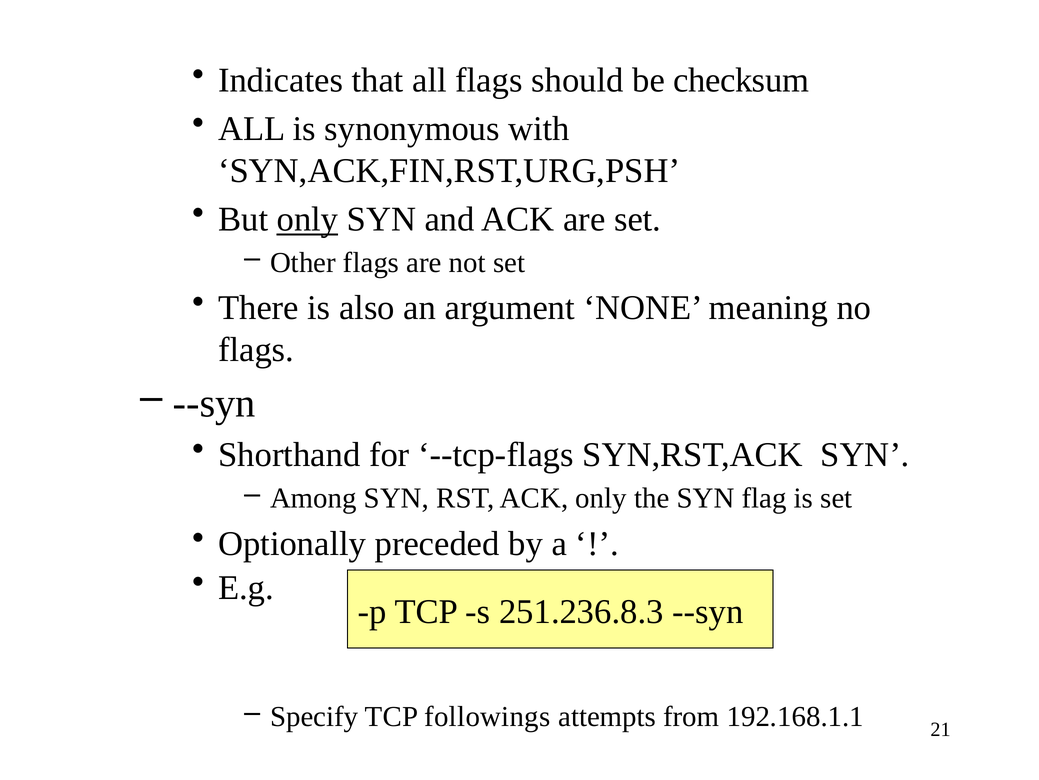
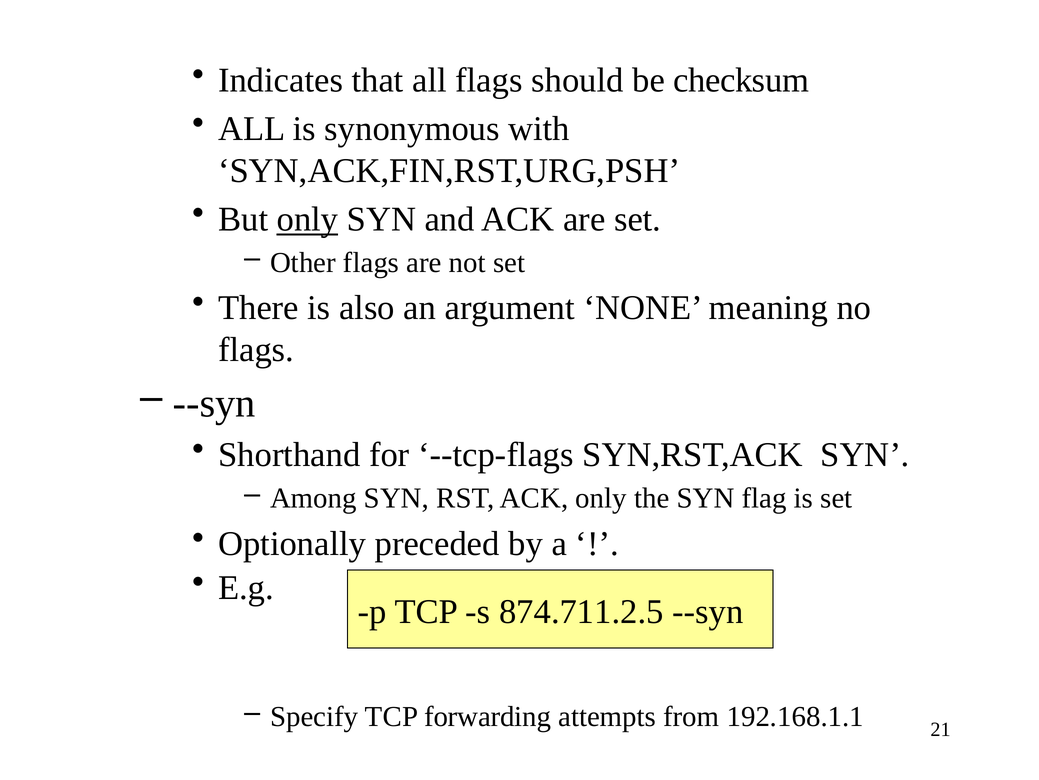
251.236.8.3: 251.236.8.3 -> 874.711.2.5
followings: followings -> forwarding
